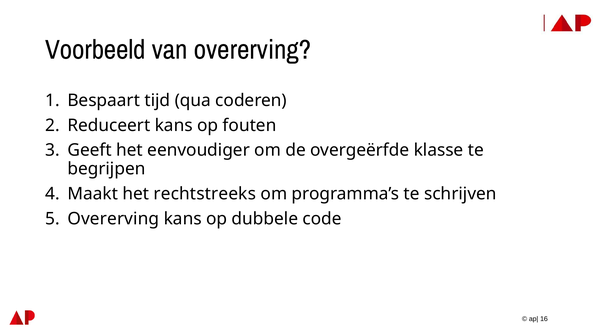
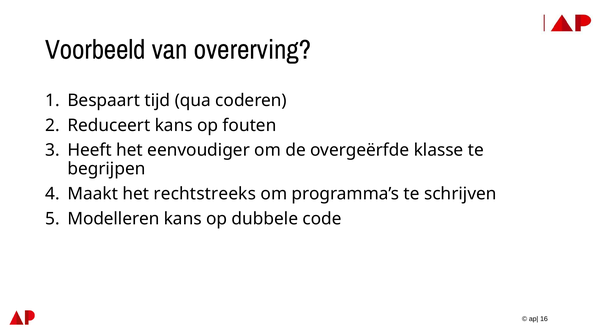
Geeft: Geeft -> Heeft
Overerving at (113, 218): Overerving -> Modelleren
